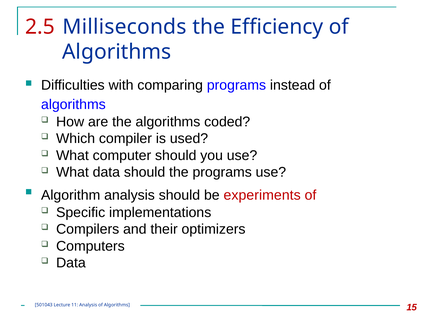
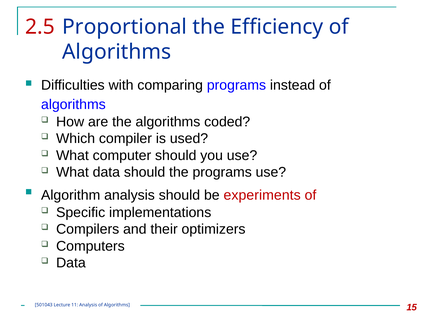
Milliseconds: Milliseconds -> Proportional
